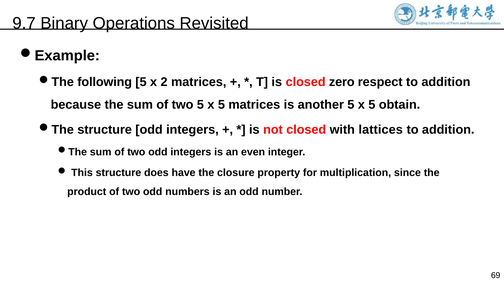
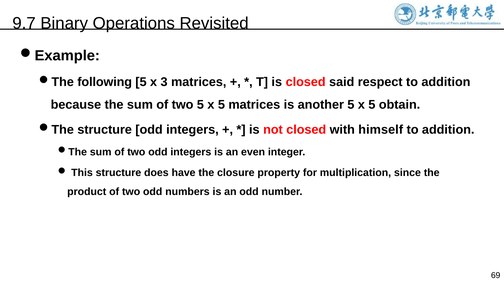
2: 2 -> 3
zero: zero -> said
lattices: lattices -> himself
